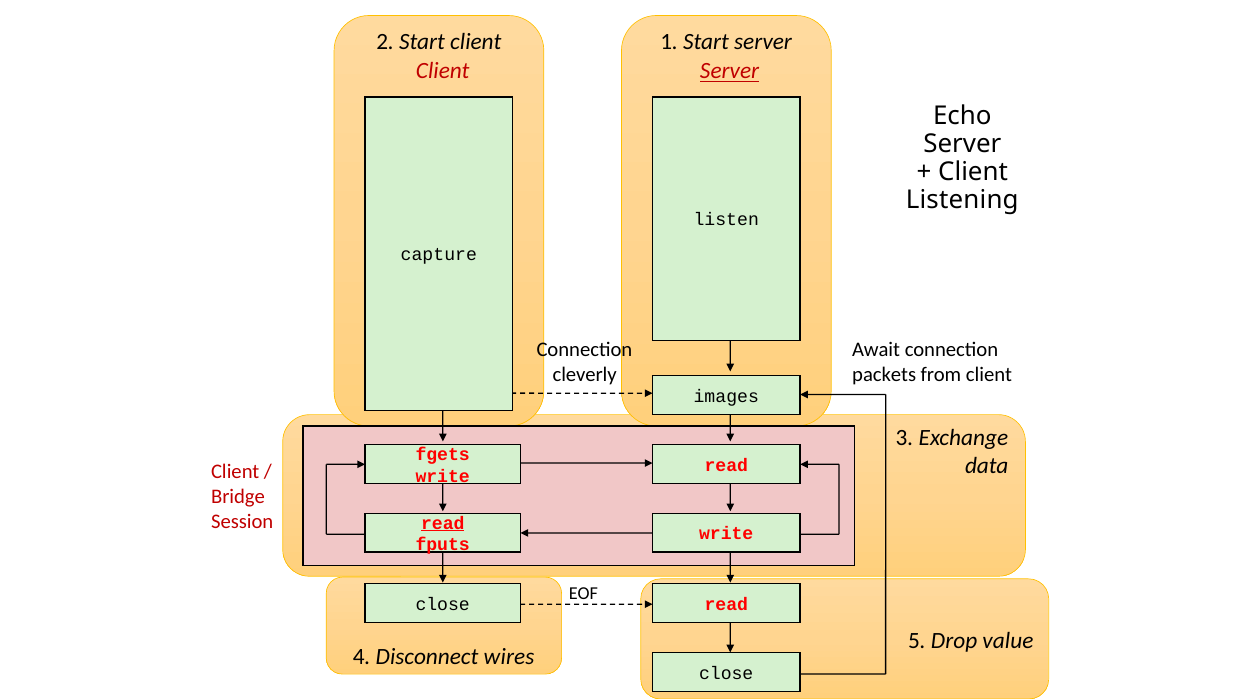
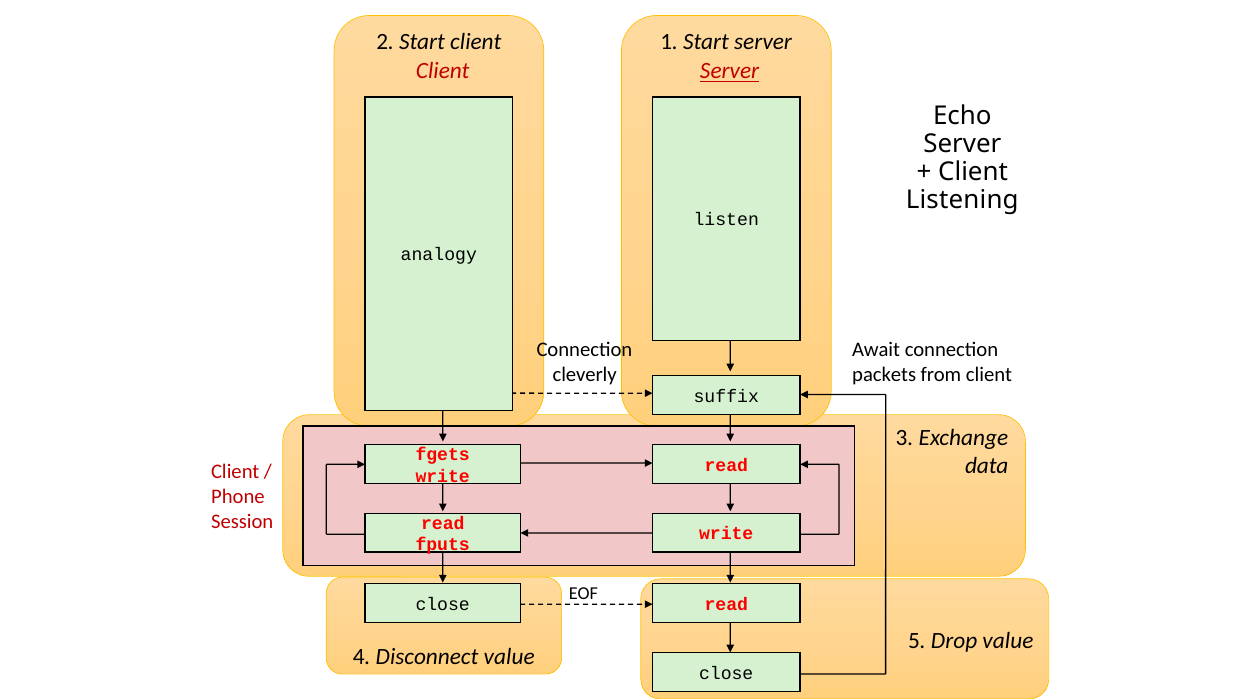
capture: capture -> analogy
images: images -> suffix
Bridge: Bridge -> Phone
read at (443, 523) underline: present -> none
Disconnect wires: wires -> value
